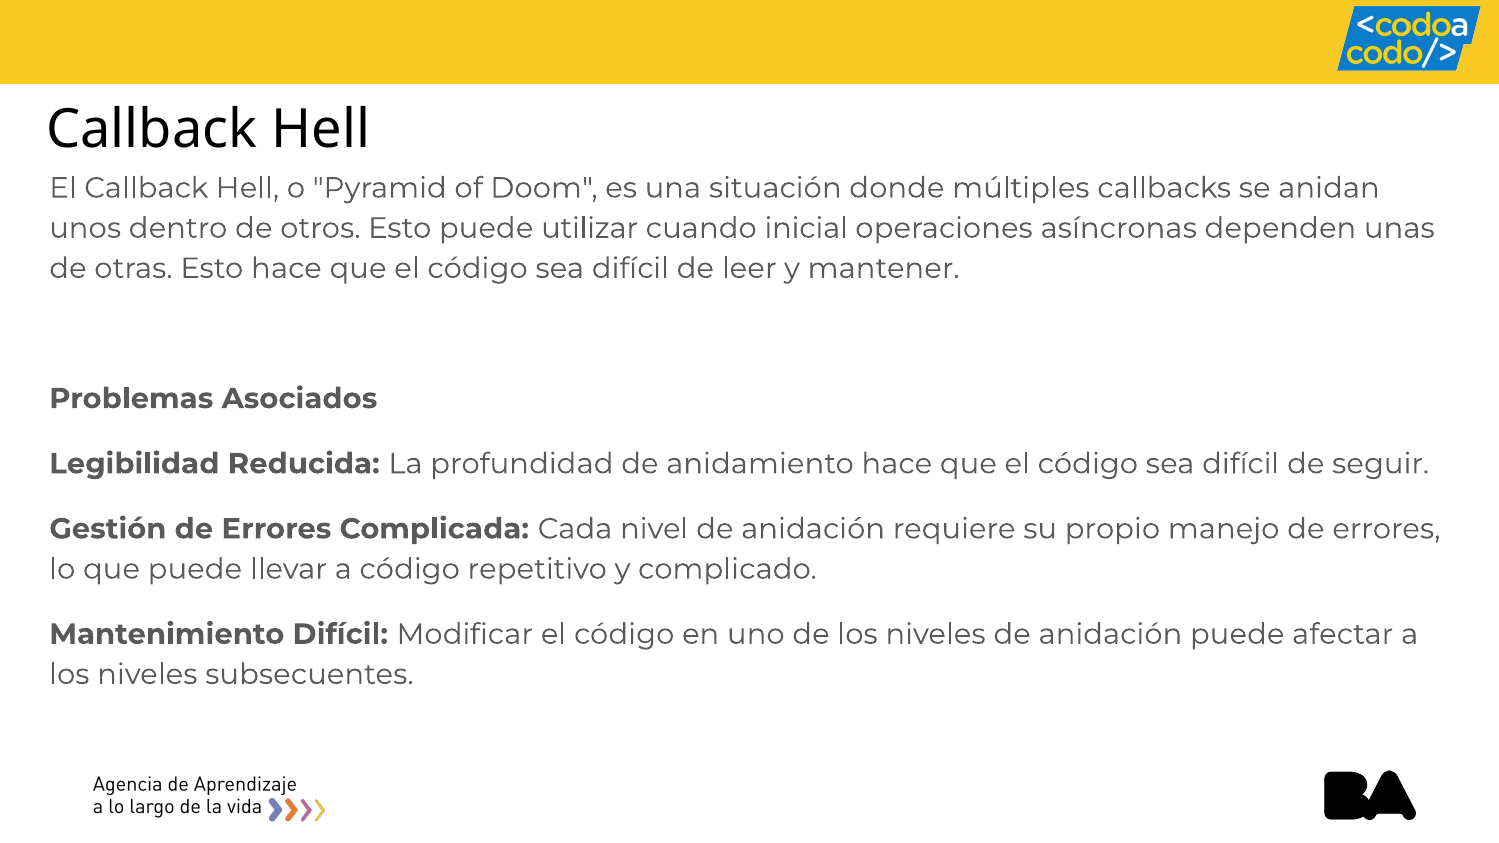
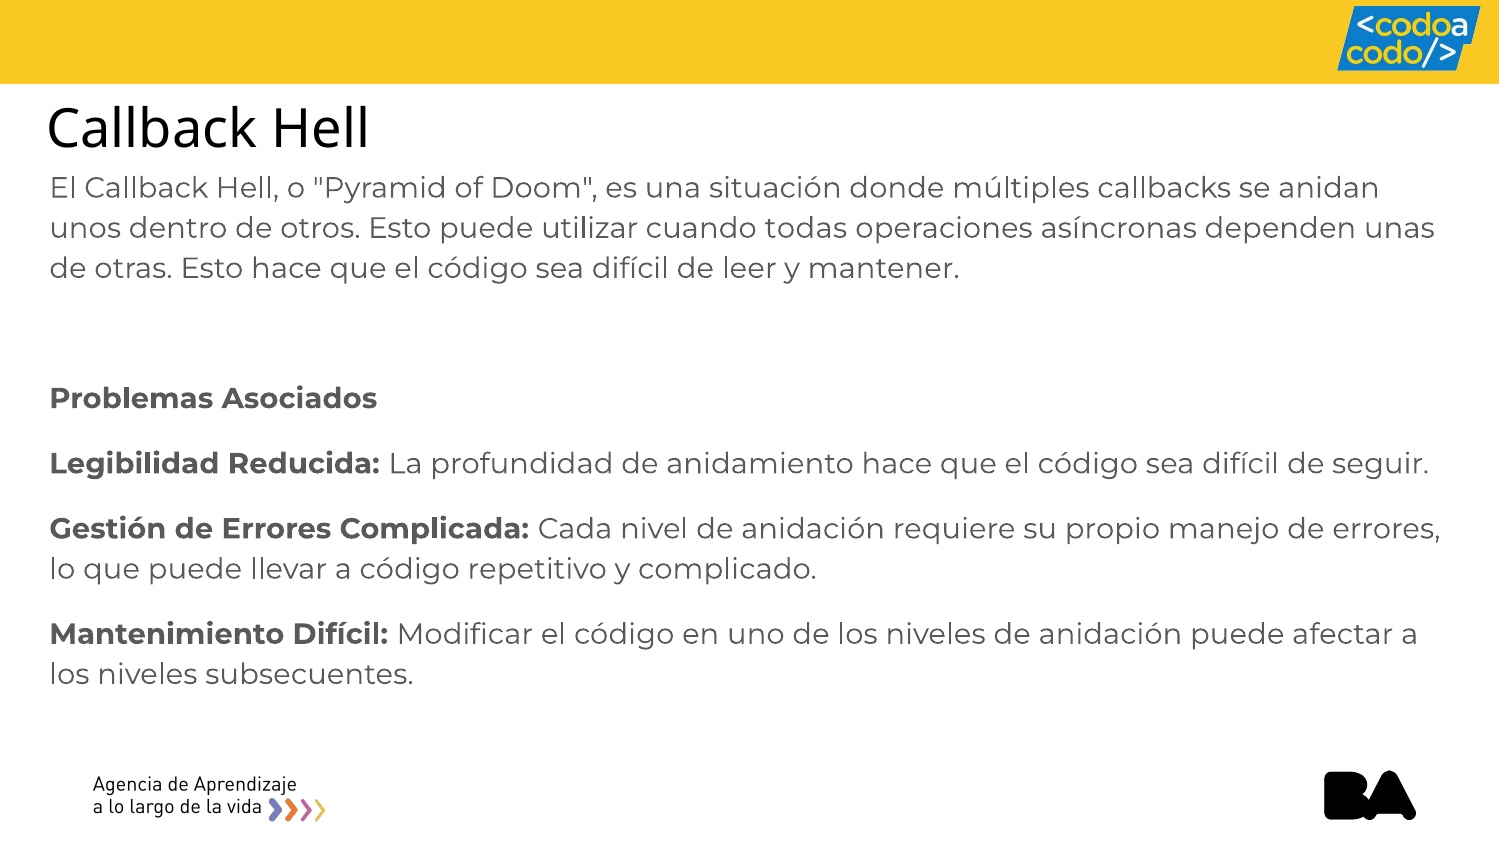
inicial: inicial -> todas
